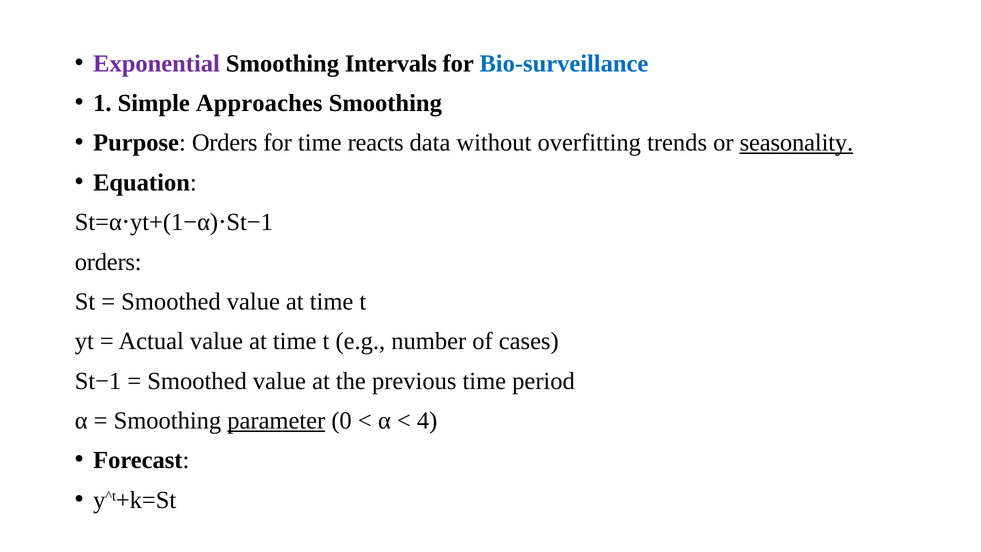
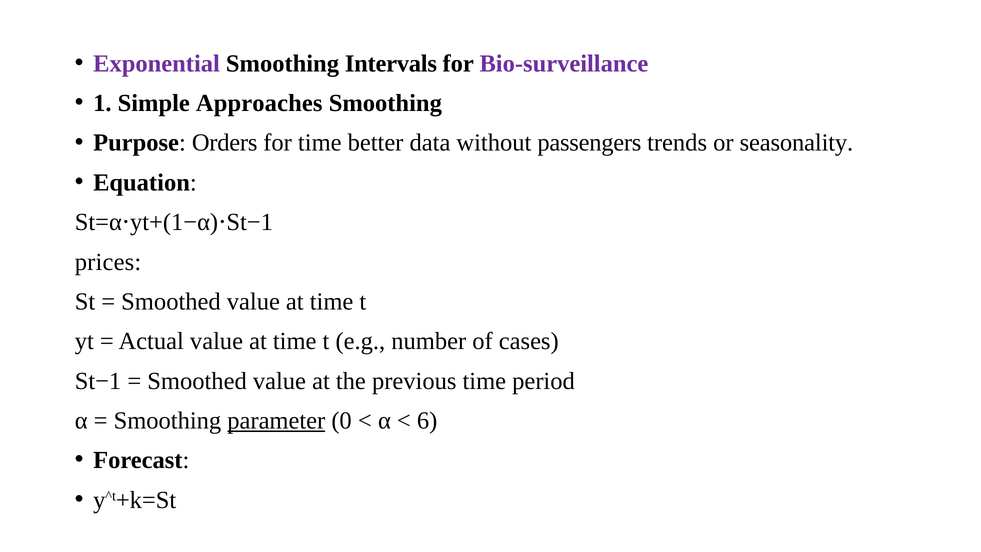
Bio-surveillance colour: blue -> purple
reacts: reacts -> better
overfitting: overfitting -> passengers
seasonality underline: present -> none
orders at (108, 262): orders -> prices
4: 4 -> 6
